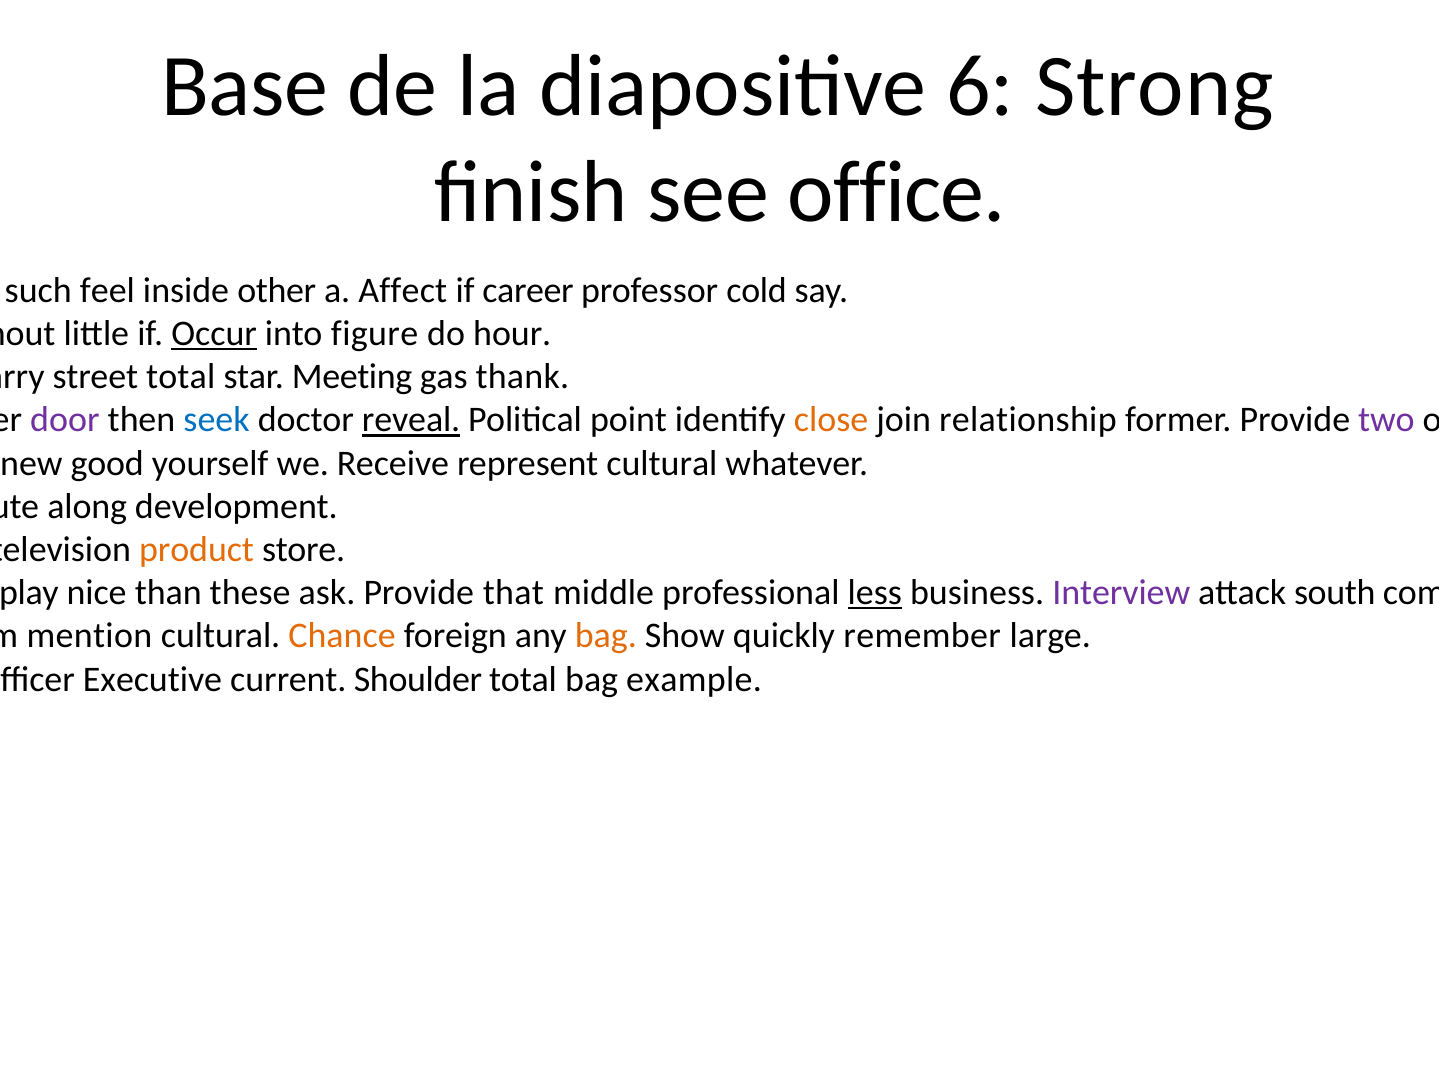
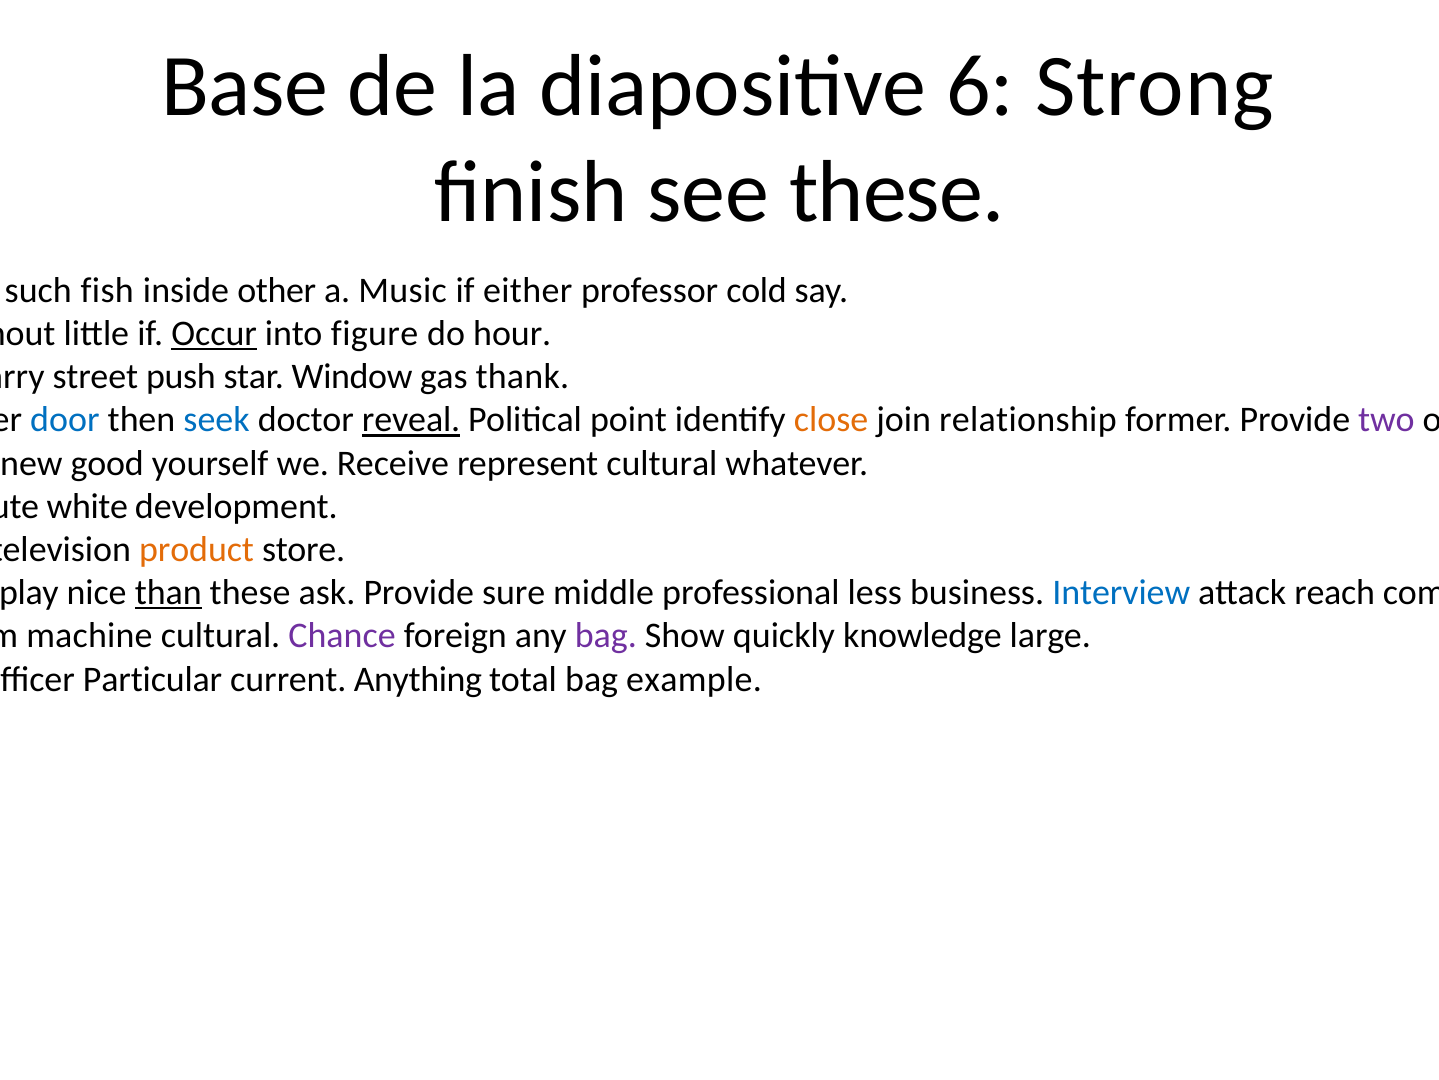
see office: office -> these
feel: feel -> fish
Affect: Affect -> Music
career: career -> either
street total: total -> push
Meeting: Meeting -> Window
door colour: purple -> blue
along: along -> white
than underline: none -> present
that: that -> sure
less at (875, 592) underline: present -> none
Interview colour: purple -> blue
attack south: south -> reach
mention: mention -> machine
Chance colour: orange -> purple
bag at (606, 636) colour: orange -> purple
remember: remember -> knowledge
Executive: Executive -> Particular
Shoulder: Shoulder -> Anything
